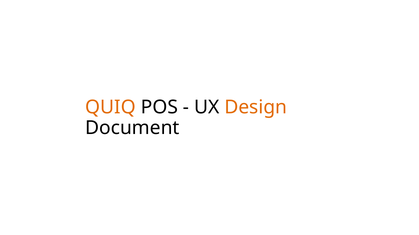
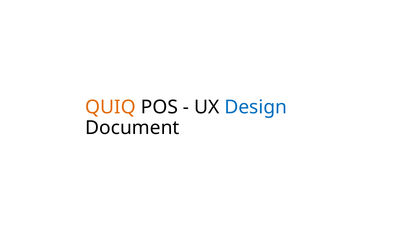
Design colour: orange -> blue
